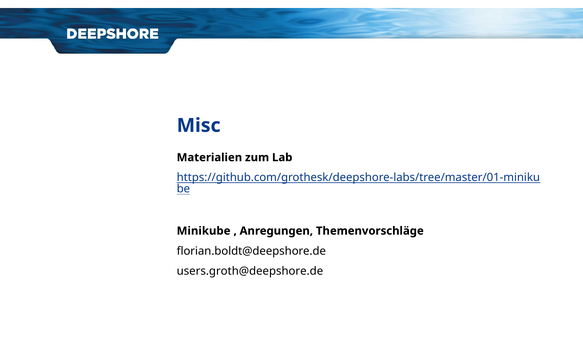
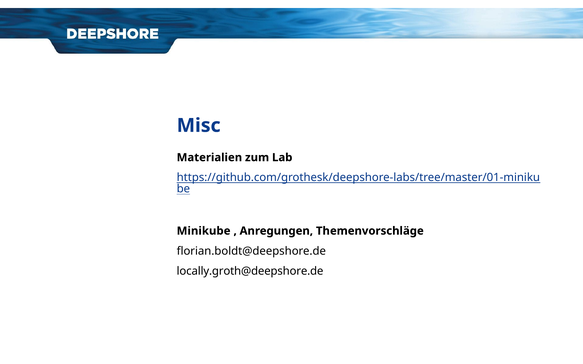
users.groth@deepshore.de: users.groth@deepshore.de -> locally.groth@deepshore.de
